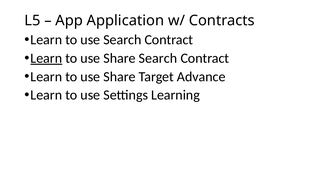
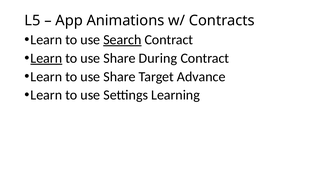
Application: Application -> Animations
Search at (122, 40) underline: none -> present
Share Search: Search -> During
